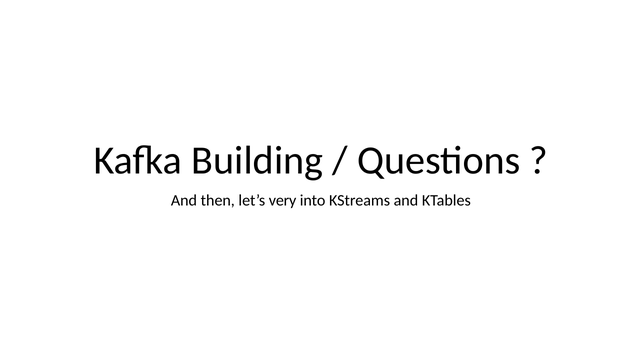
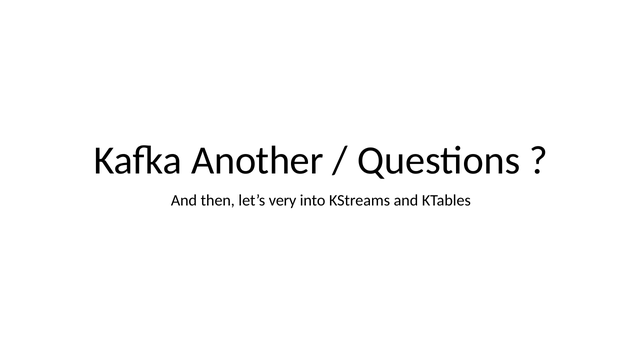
Building: Building -> Another
